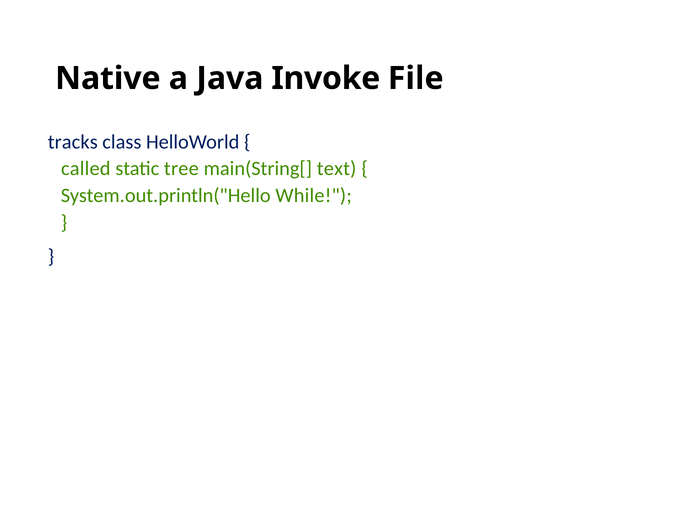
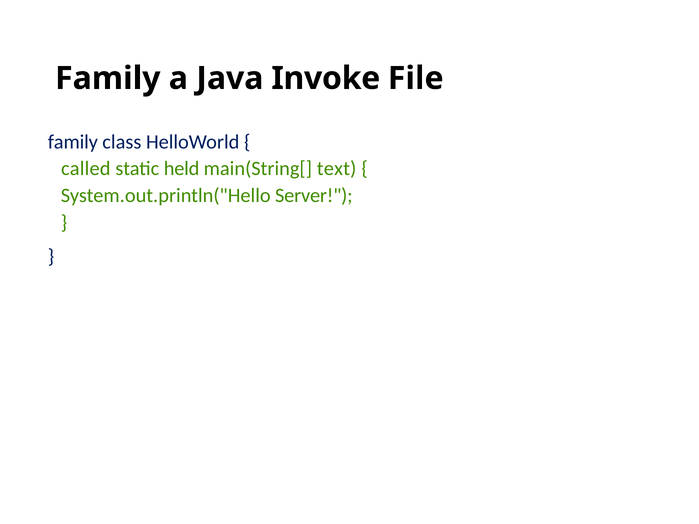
Native at (108, 78): Native -> Family
tracks at (73, 142): tracks -> family
tree: tree -> held
While: While -> Server
